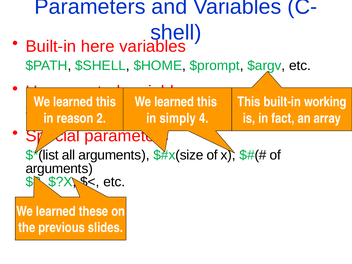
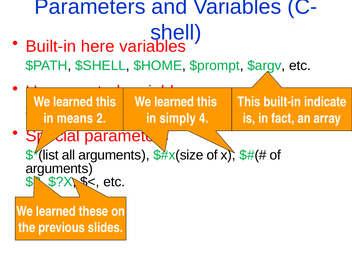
working: working -> indicate
reason: reason -> means
